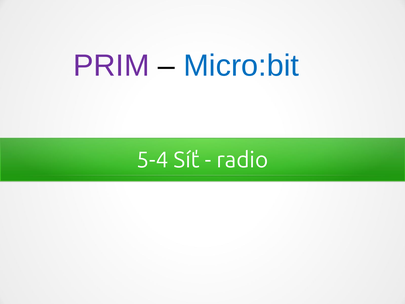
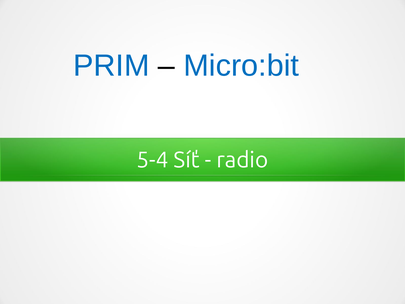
PRIM colour: purple -> blue
